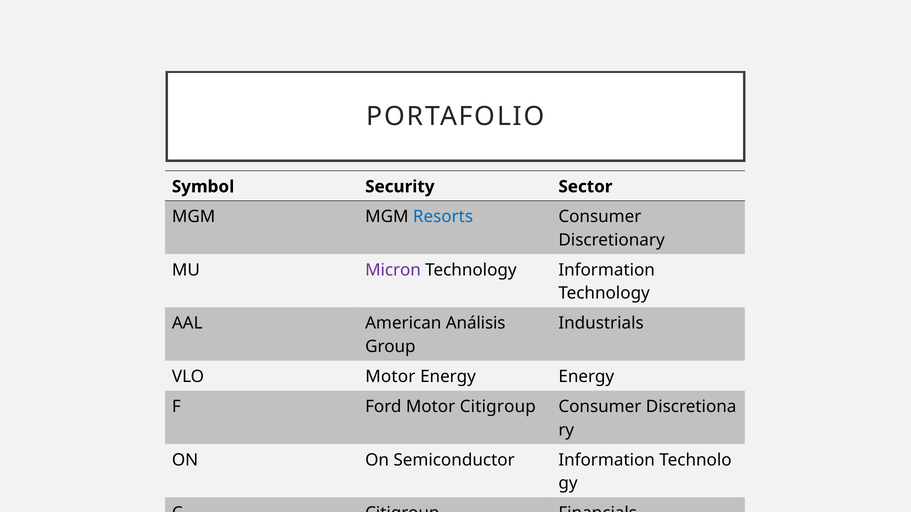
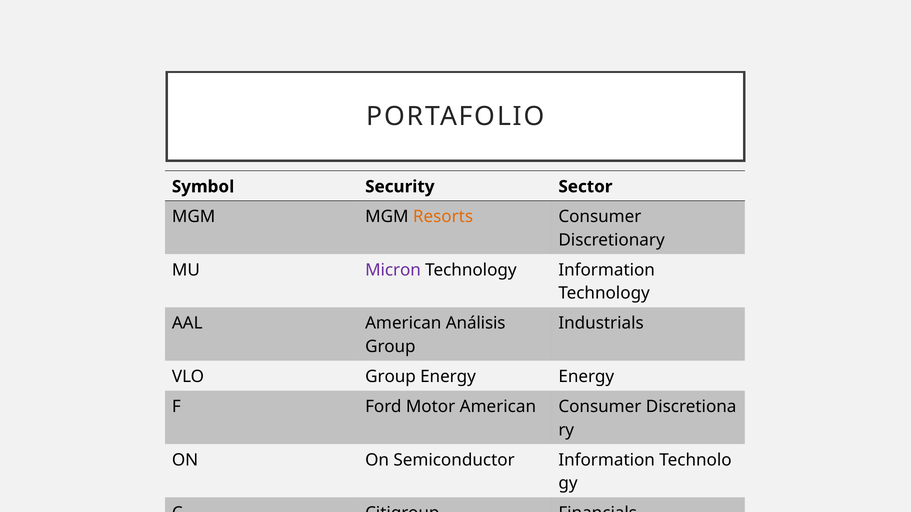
Resorts colour: blue -> orange
VLO Motor: Motor -> Group
Motor Citigroup: Citigroup -> American
